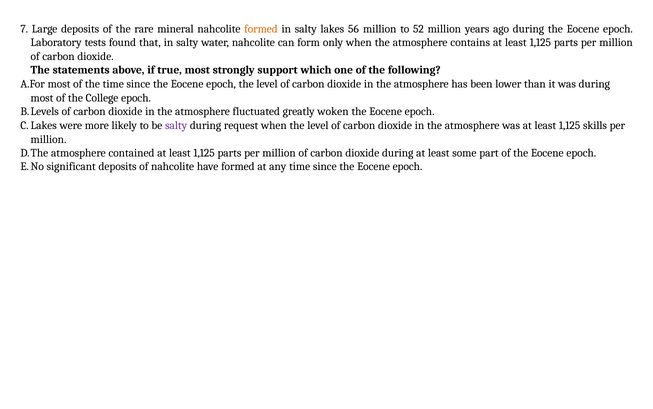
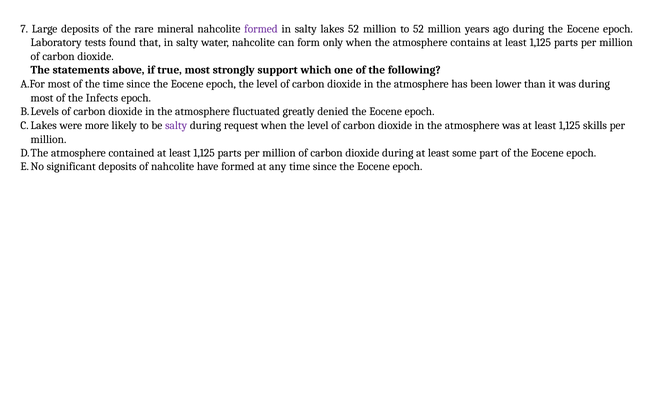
formed at (261, 29) colour: orange -> purple
lakes 56: 56 -> 52
College: College -> Infects
woken: woken -> denied
